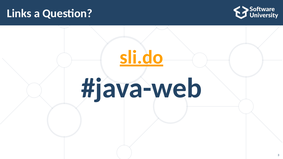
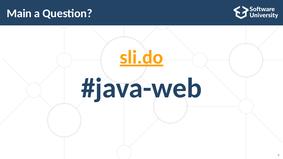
Links: Links -> Main
